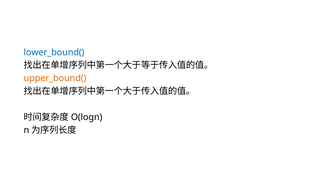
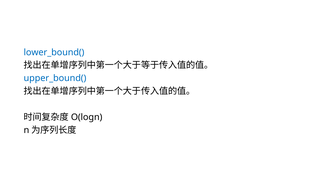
upper_bound( colour: orange -> blue
